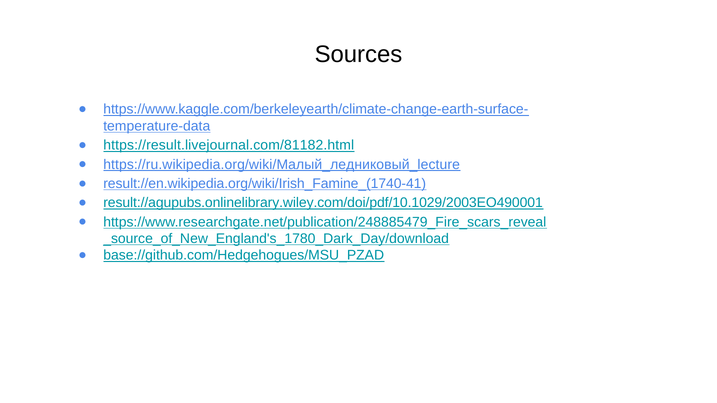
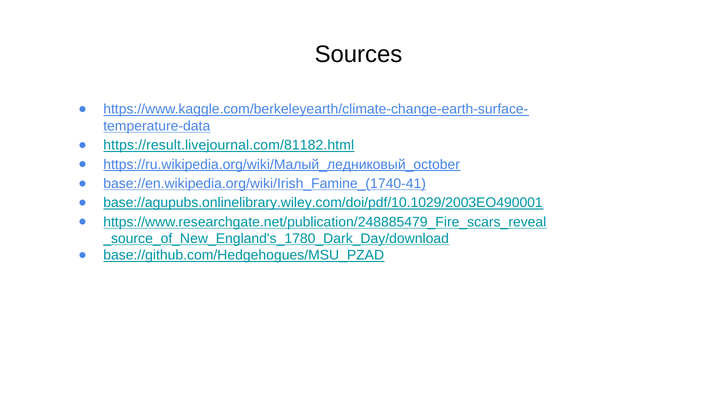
https://ru.wikipedia.org/wiki/Малый_ледниковый_lecture: https://ru.wikipedia.org/wiki/Малый_ледниковый_lecture -> https://ru.wikipedia.org/wiki/Малый_ледниковый_october
result://en.wikipedia.org/wiki/Irish_Famine_(1740-41: result://en.wikipedia.org/wiki/Irish_Famine_(1740-41 -> base://en.wikipedia.org/wiki/Irish_Famine_(1740-41
result://agupubs.onlinelibrary.wiley.com/doi/pdf/10.1029/2003EO490001: result://agupubs.onlinelibrary.wiley.com/doi/pdf/10.1029/2003EO490001 -> base://agupubs.onlinelibrary.wiley.com/doi/pdf/10.1029/2003EO490001
